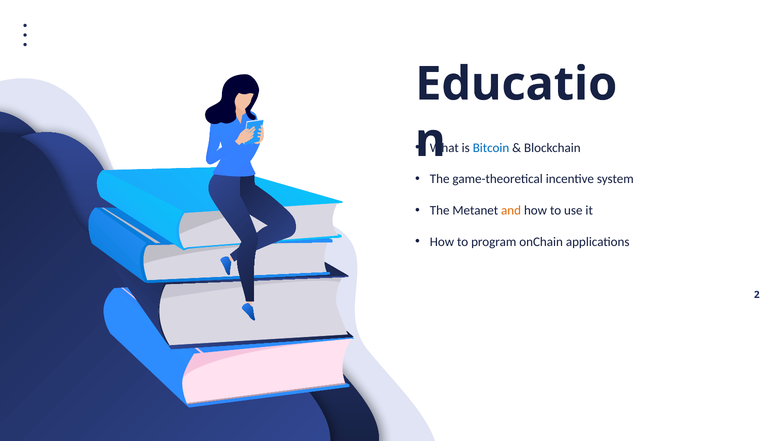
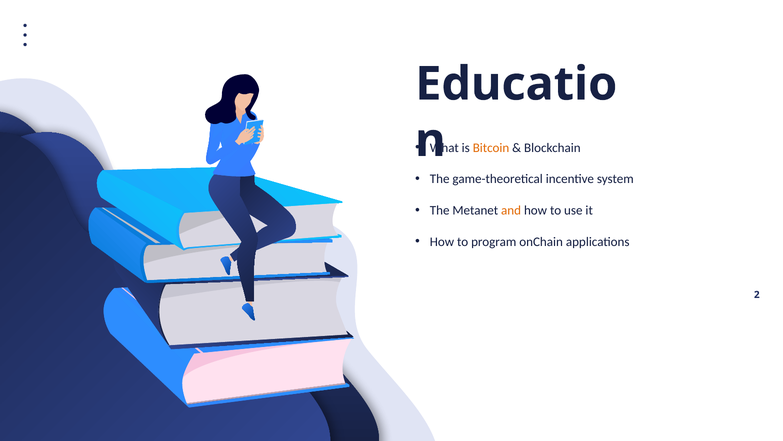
Bitcoin colour: blue -> orange
